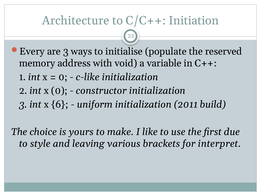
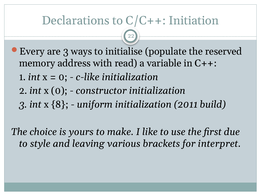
Architecture: Architecture -> Declarations
void: void -> read
6: 6 -> 8
